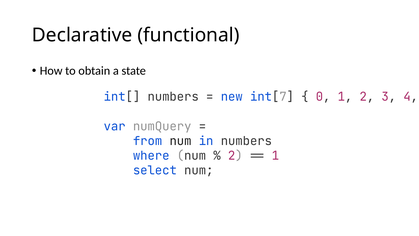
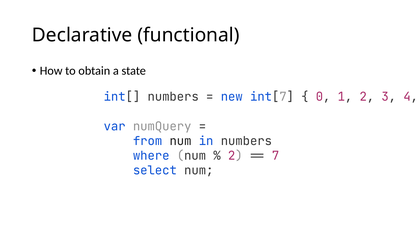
1 at (275, 155): 1 -> 7
